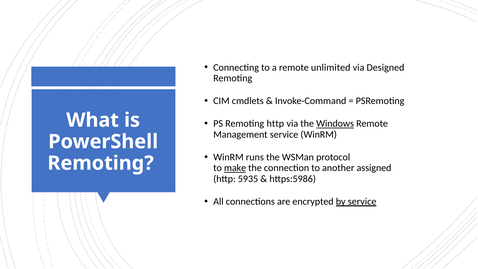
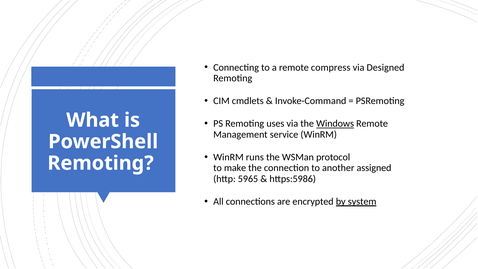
unlimited: unlimited -> compress
Remoting http: http -> uses
make underline: present -> none
5935: 5935 -> 5965
by service: service -> system
